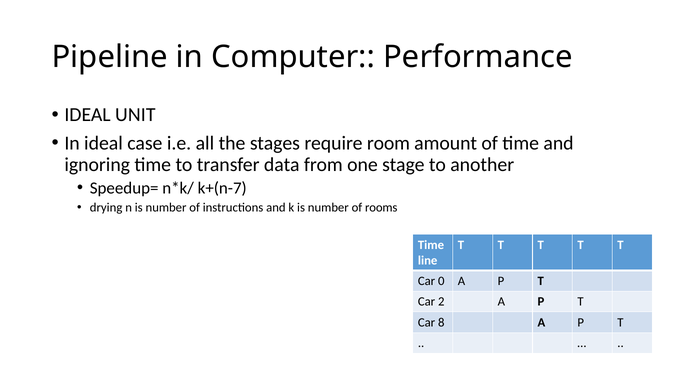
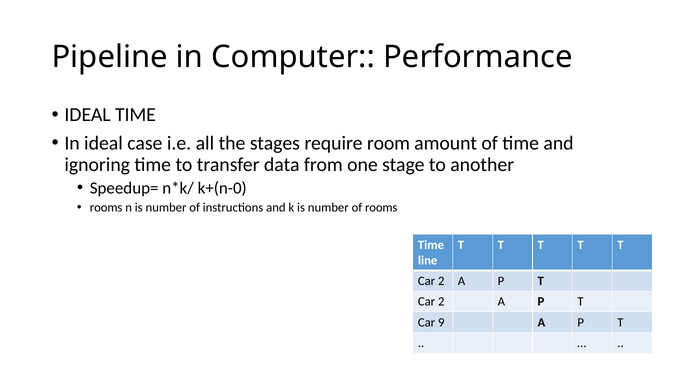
IDEAL UNIT: UNIT -> TIME
k+(n-7: k+(n-7 -> k+(n-0
drying at (106, 207): drying -> rooms
0 at (441, 281): 0 -> 2
8: 8 -> 9
